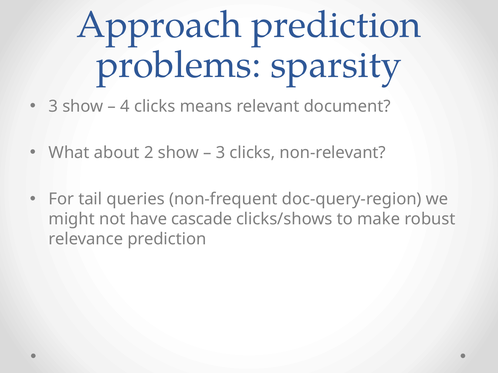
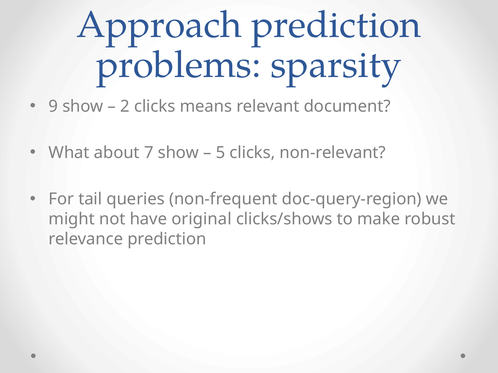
3 at (53, 106): 3 -> 9
4: 4 -> 2
2: 2 -> 7
3 at (220, 153): 3 -> 5
cascade: cascade -> original
